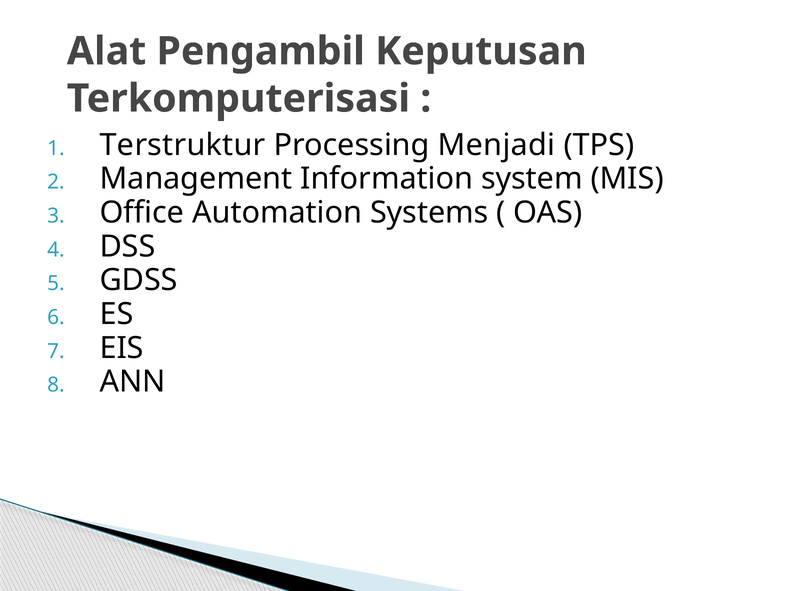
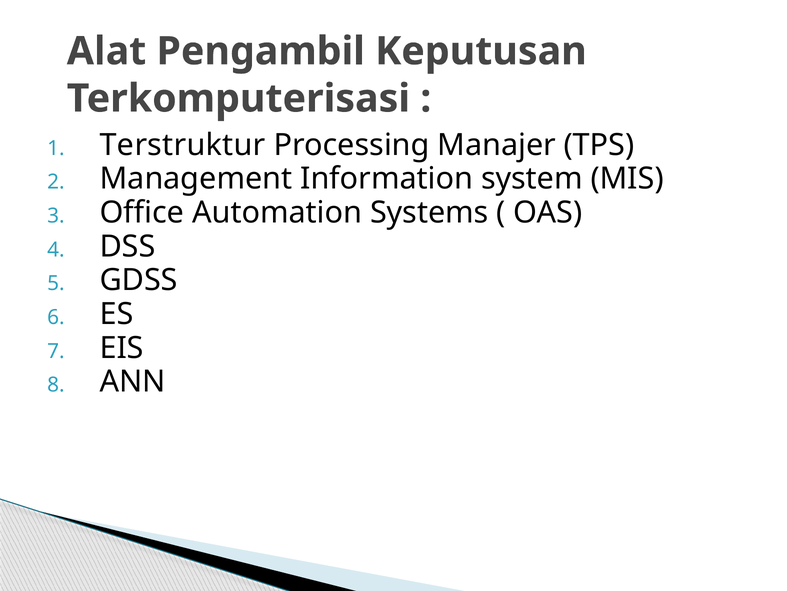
Menjadi: Menjadi -> Manajer
